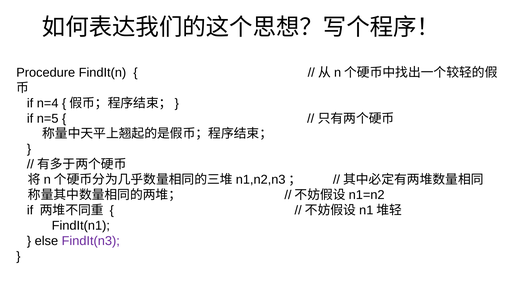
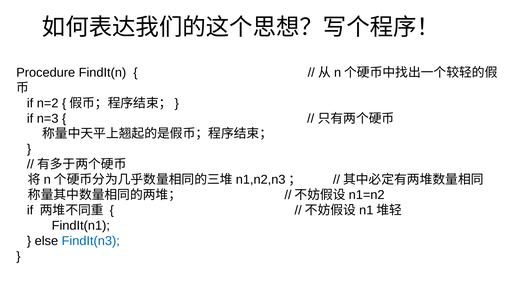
n=4: n=4 -> n=2
n=5: n=5 -> n=3
FindIt(n3 colour: purple -> blue
